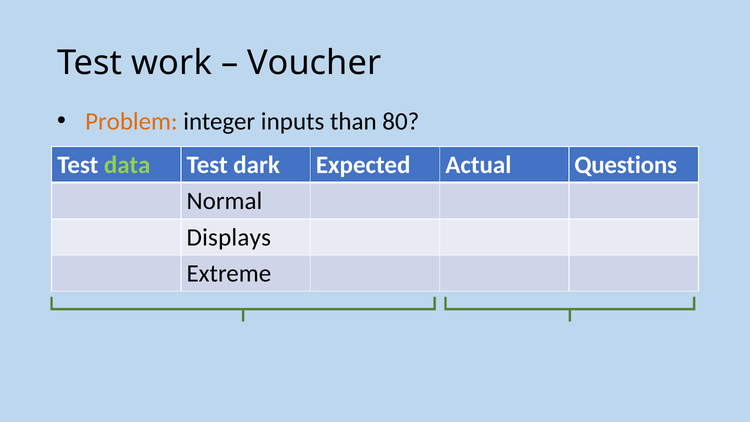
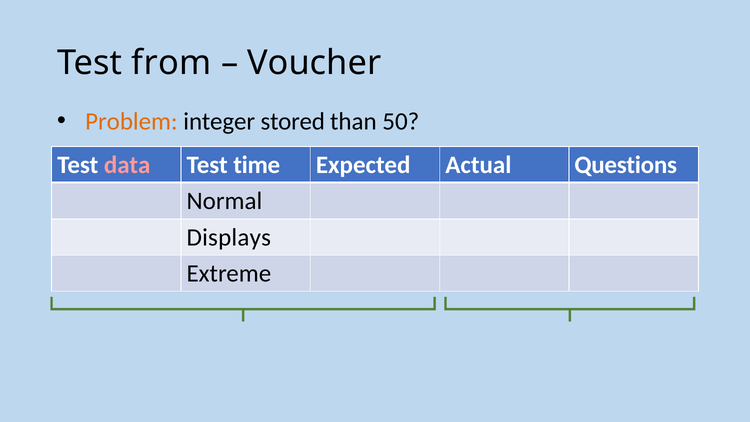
work: work -> from
inputs: inputs -> stored
80: 80 -> 50
data colour: light green -> pink
dark: dark -> time
